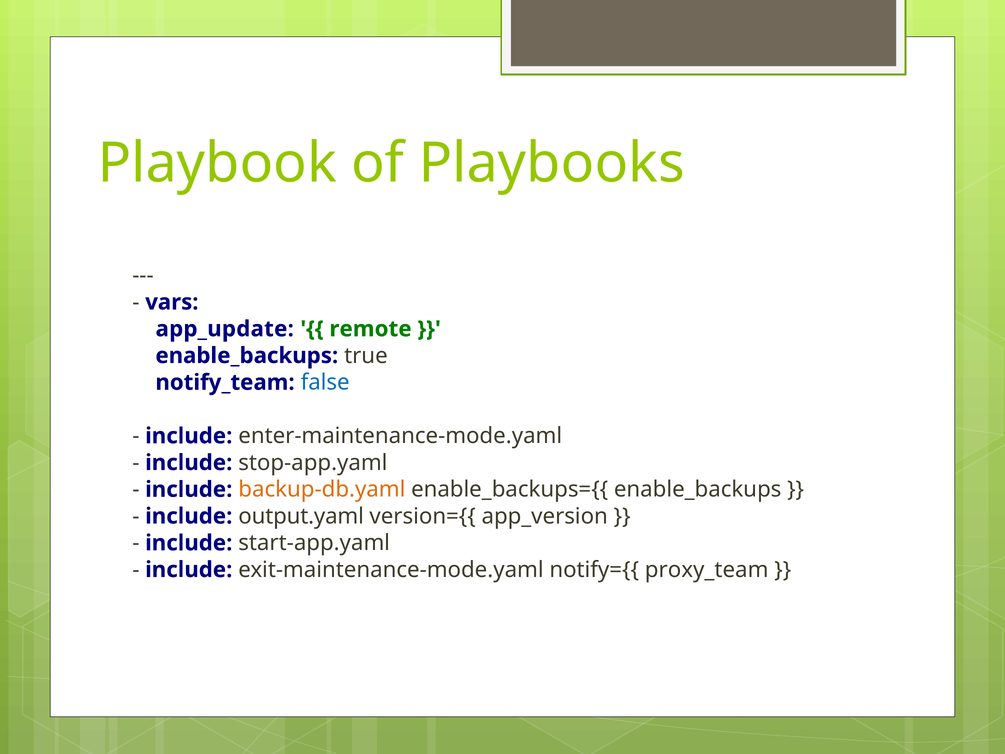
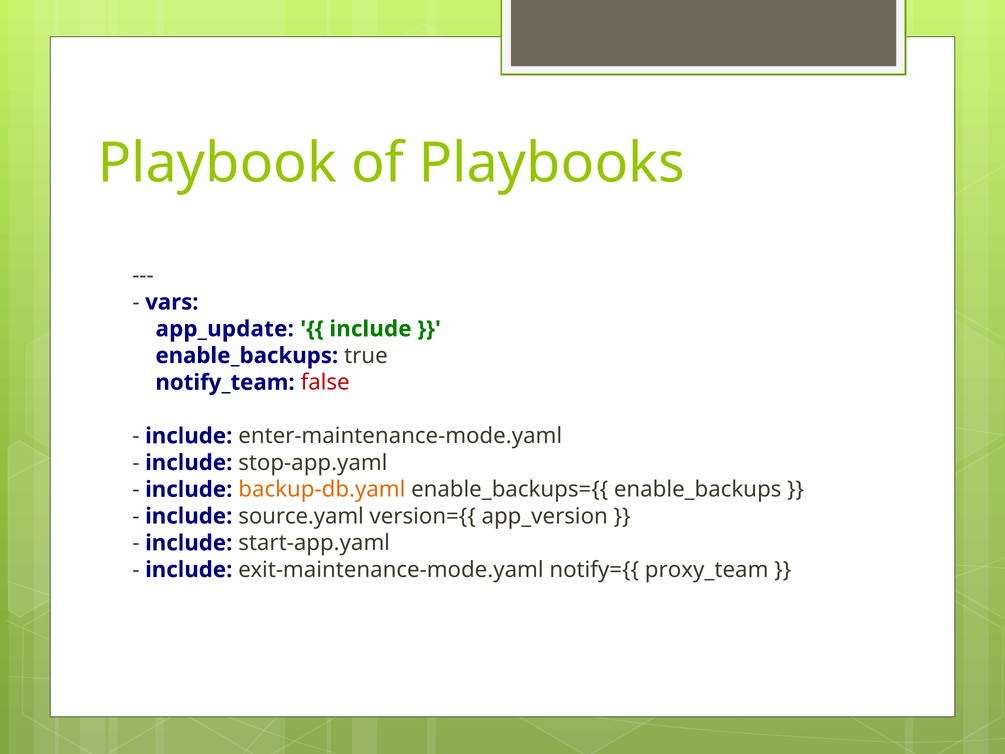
remote at (371, 329): remote -> include
false colour: blue -> red
output.yaml: output.yaml -> source.yaml
